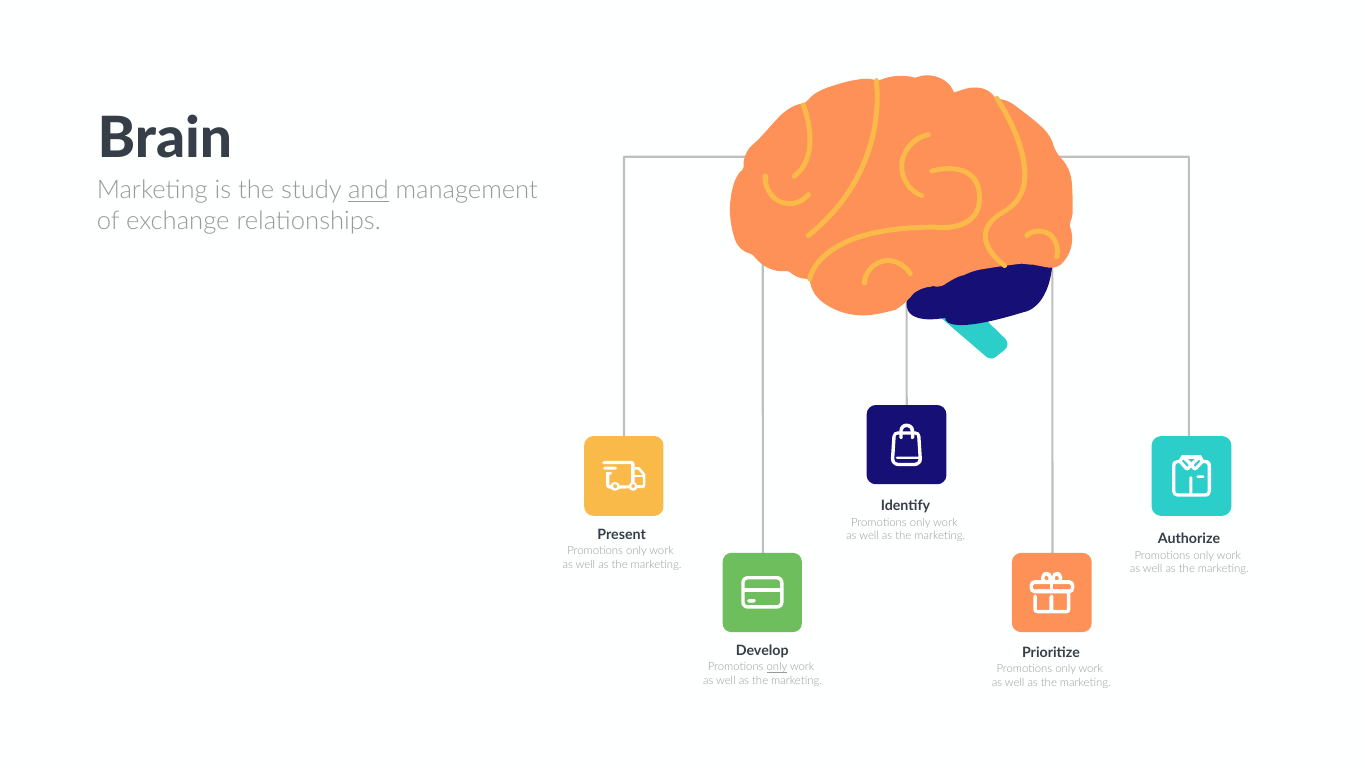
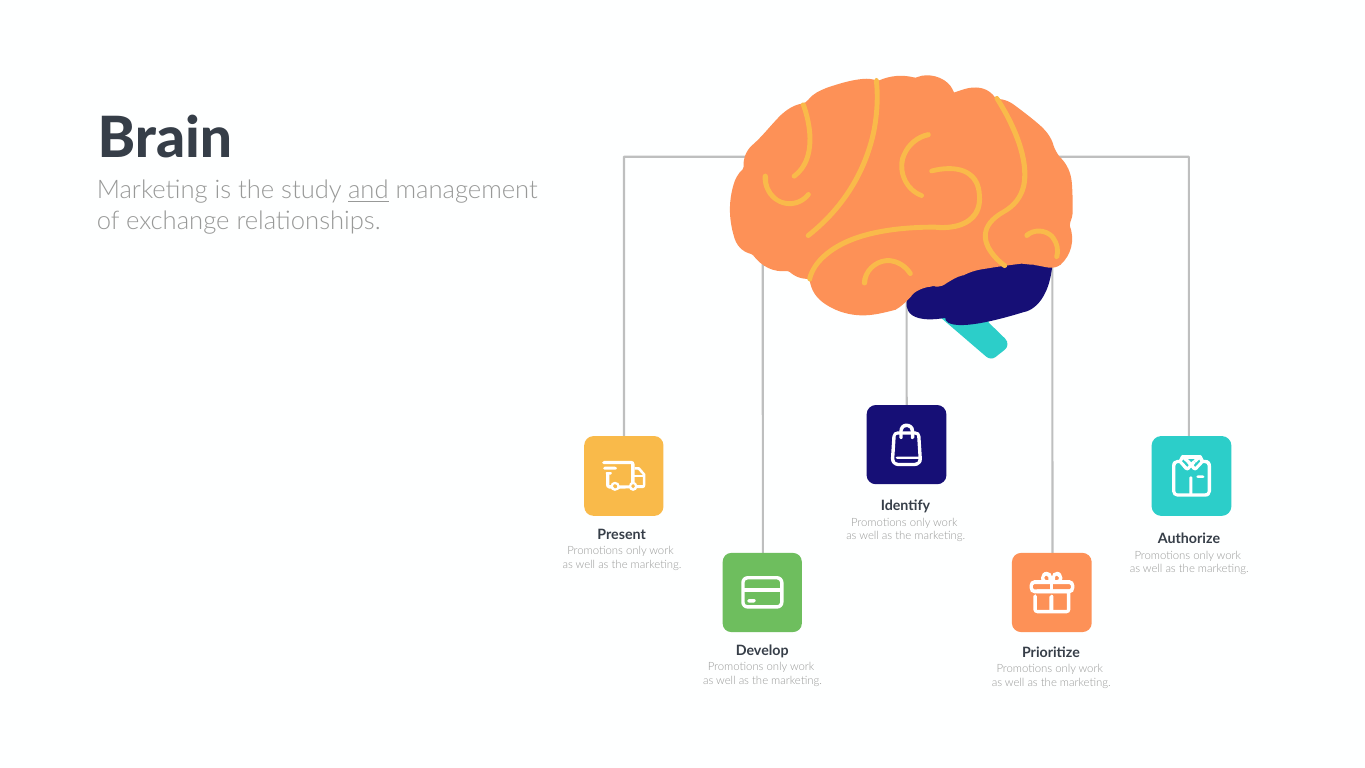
only at (777, 667) underline: present -> none
